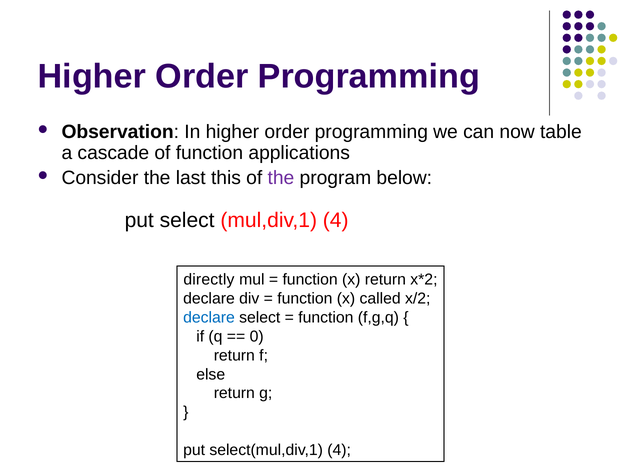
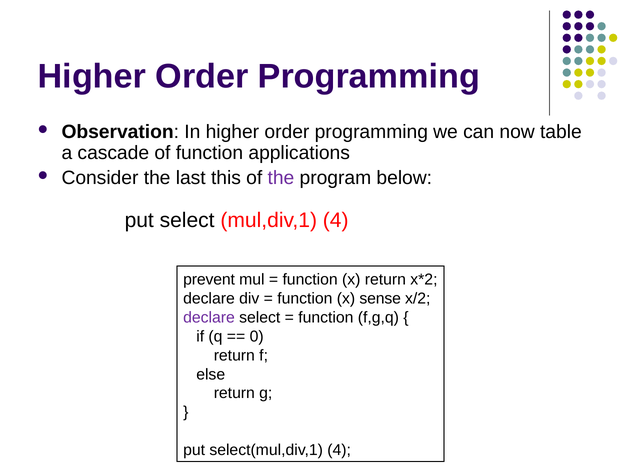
directly: directly -> prevent
called: called -> sense
declare at (209, 318) colour: blue -> purple
